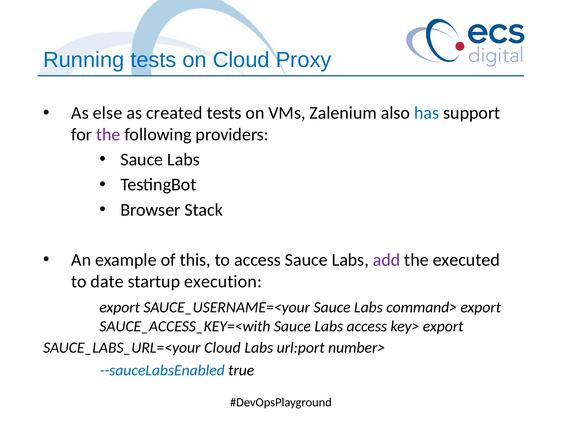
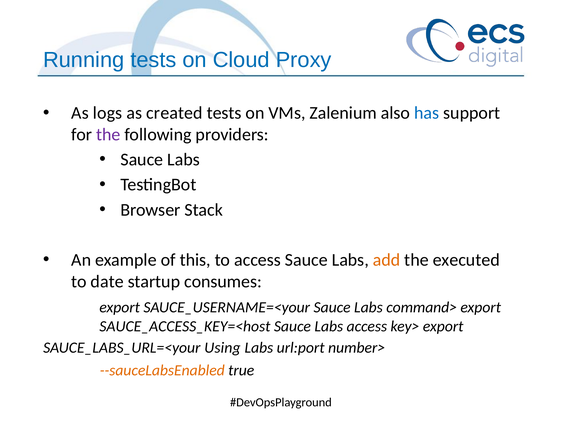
else: else -> logs
add colour: purple -> orange
execution: execution -> consumes
SAUCE_ACCESS_KEY=<with: SAUCE_ACCESS_KEY=<with -> SAUCE_ACCESS_KEY=<host
SAUCE_LABS_URL=<your Cloud: Cloud -> Using
--sauceLabsEnabled colour: blue -> orange
